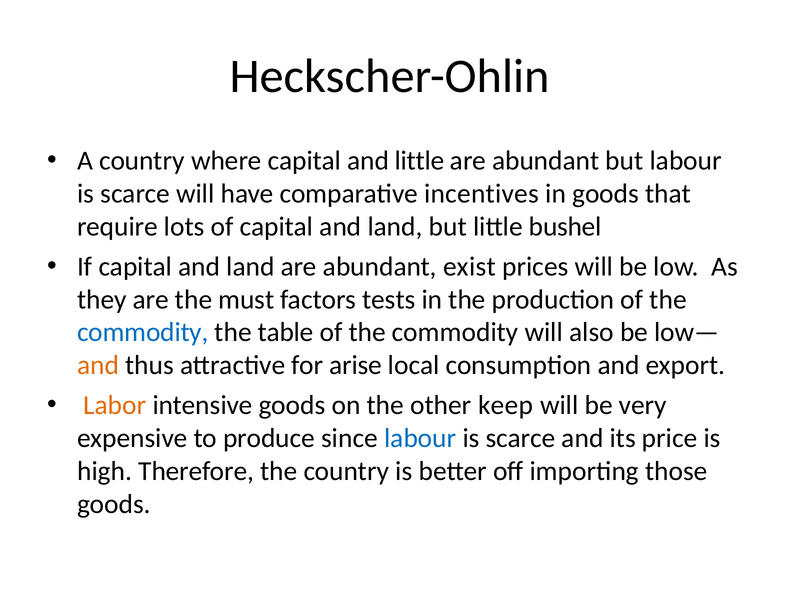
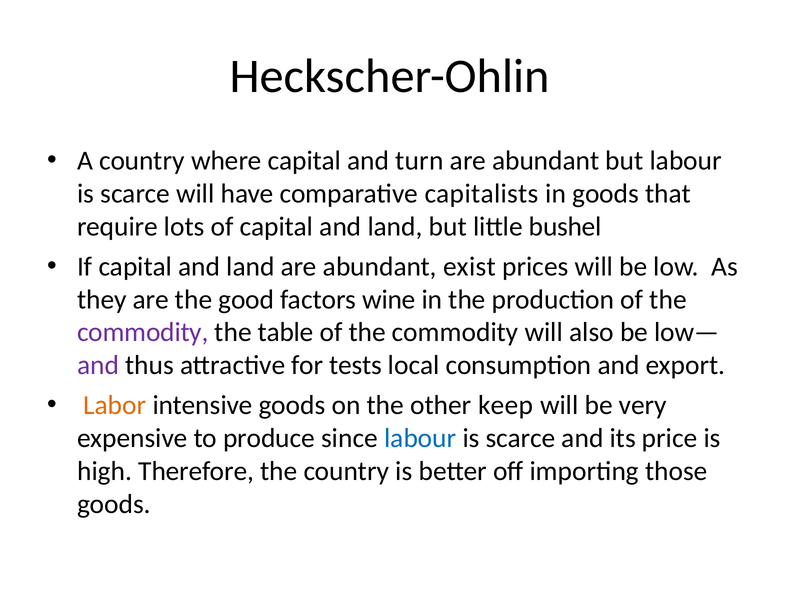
and little: little -> turn
incentives: incentives -> capitalists
must: must -> good
tests: tests -> wine
commodity at (143, 333) colour: blue -> purple
and at (98, 366) colour: orange -> purple
arise: arise -> tests
